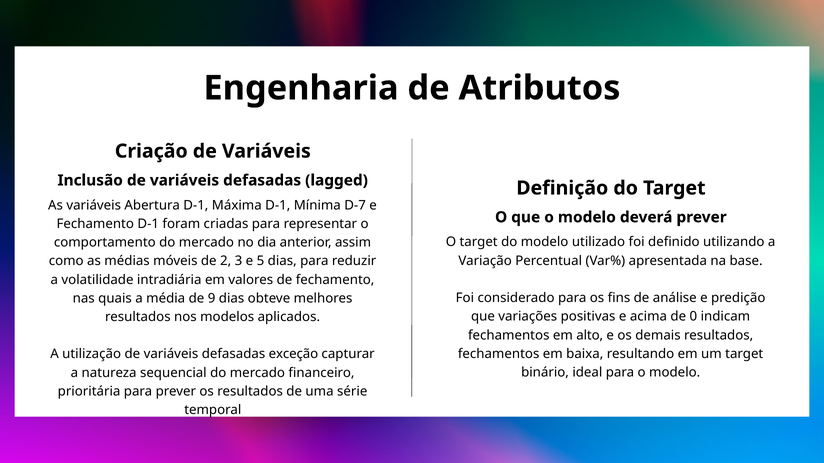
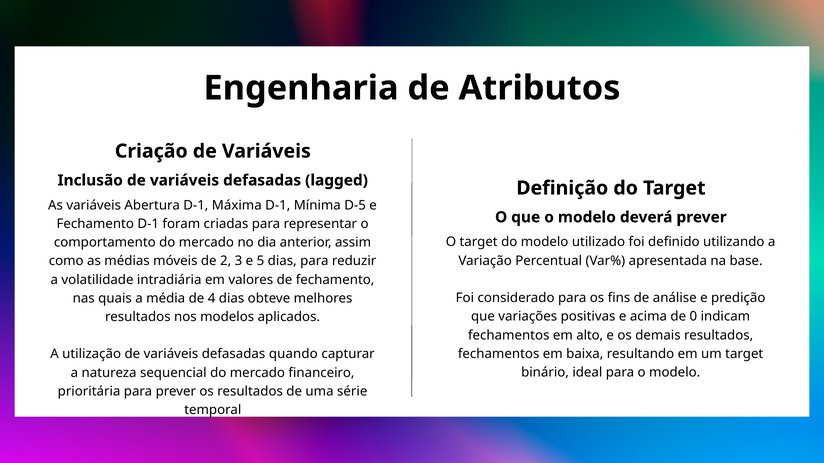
D-7: D-7 -> D-5
9: 9 -> 4
exceção: exceção -> quando
